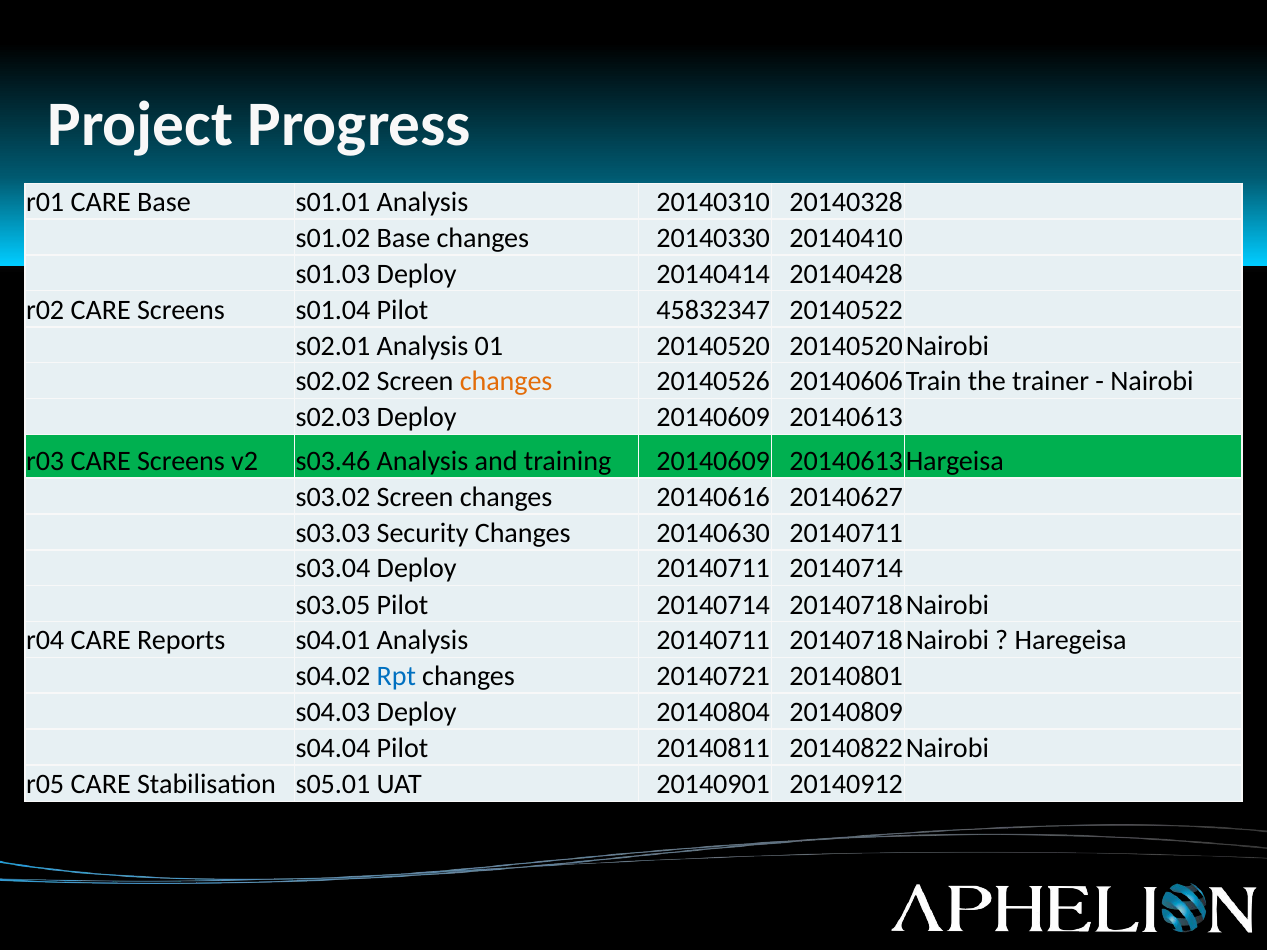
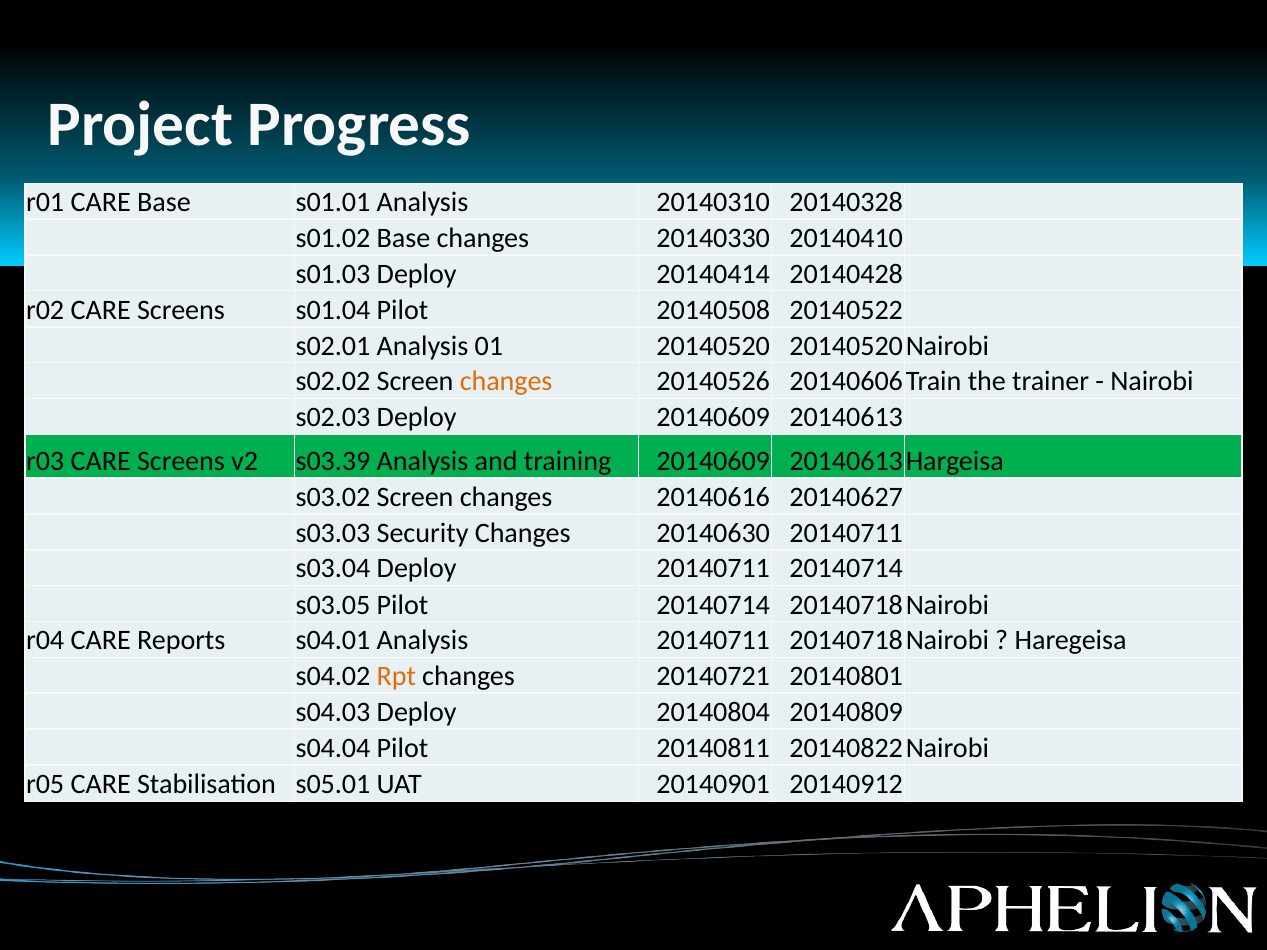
45832347: 45832347 -> 20140508
s03.46: s03.46 -> s03.39
Rpt colour: blue -> orange
